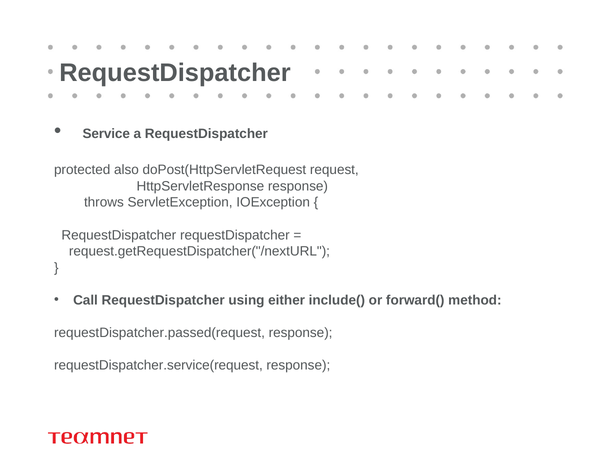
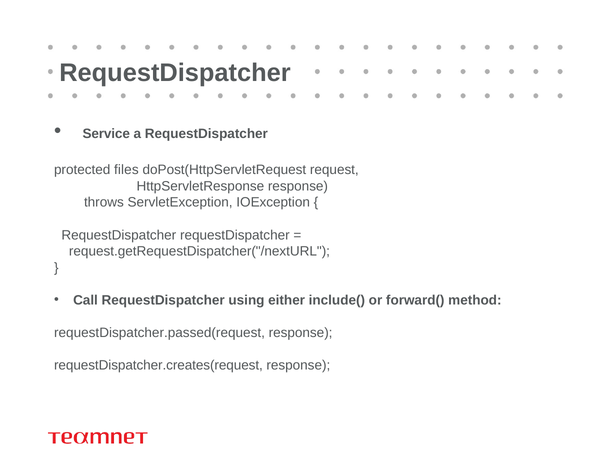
also: also -> files
requestDispatcher.service(request: requestDispatcher.service(request -> requestDispatcher.creates(request
